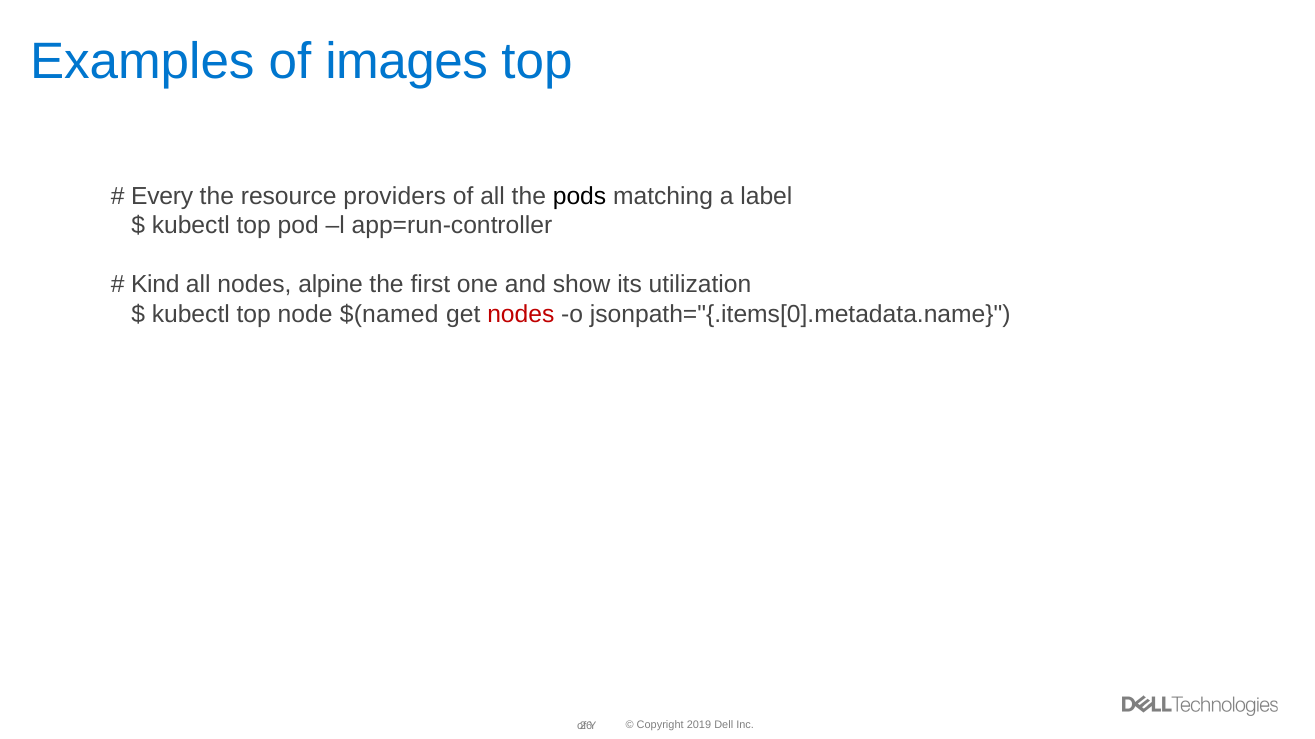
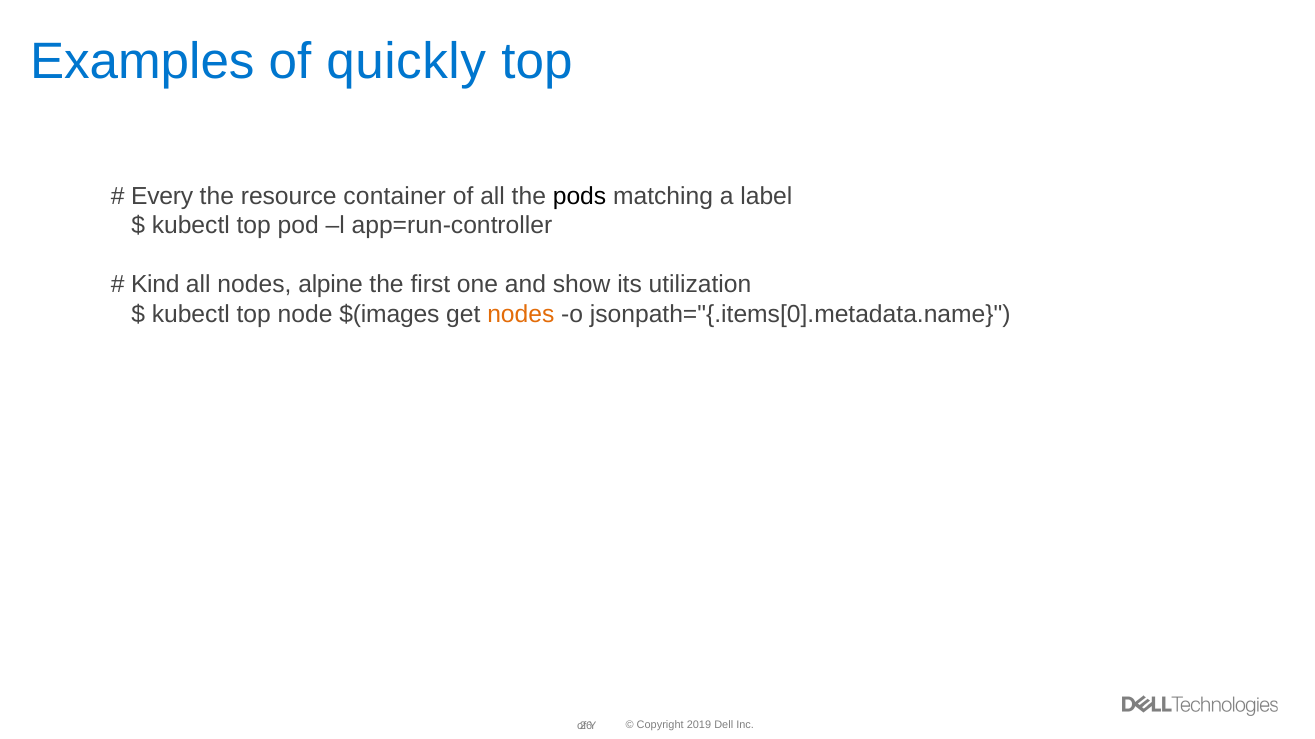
images: images -> quickly
providers: providers -> container
$(named: $(named -> $(images
nodes at (521, 315) colour: red -> orange
